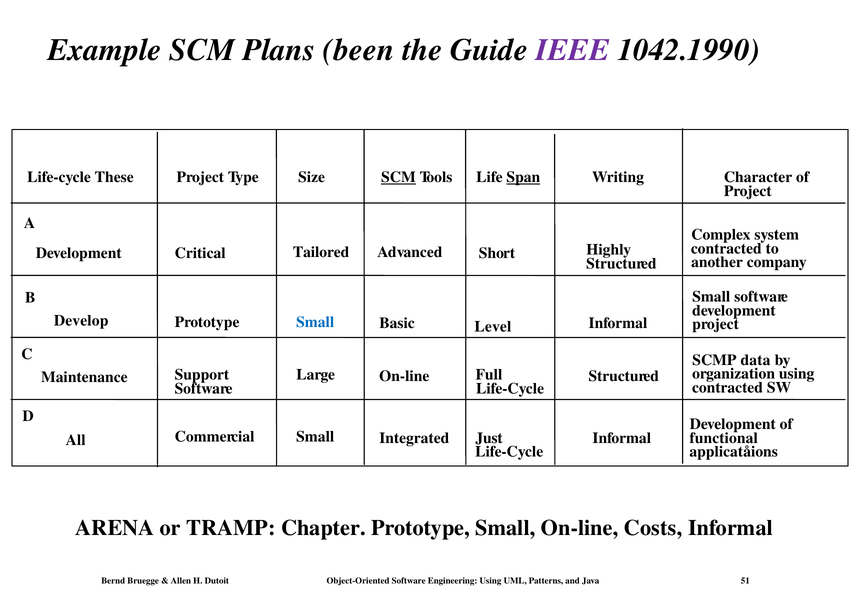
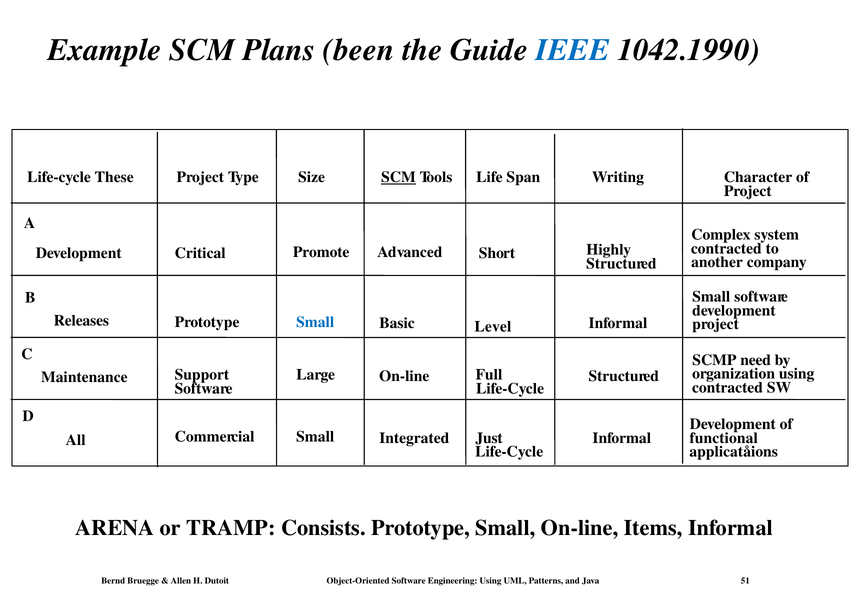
IEEE colour: purple -> blue
Span underline: present -> none
Tailored: Tailored -> Promote
Develop: Develop -> Releases
data: data -> need
Chapter: Chapter -> Consists
Costs: Costs -> Items
